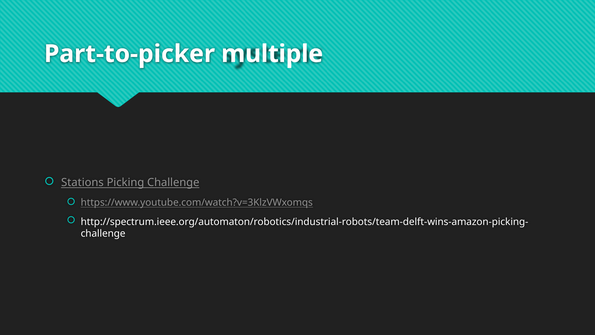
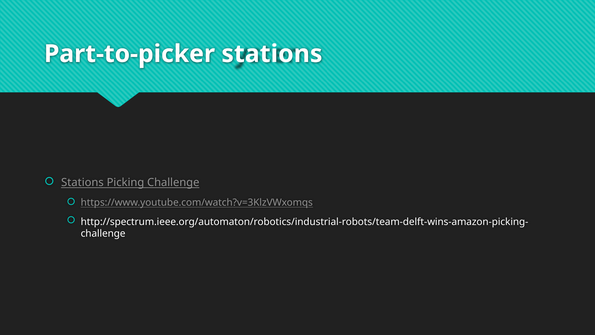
Part-to-picker multiple: multiple -> stations
